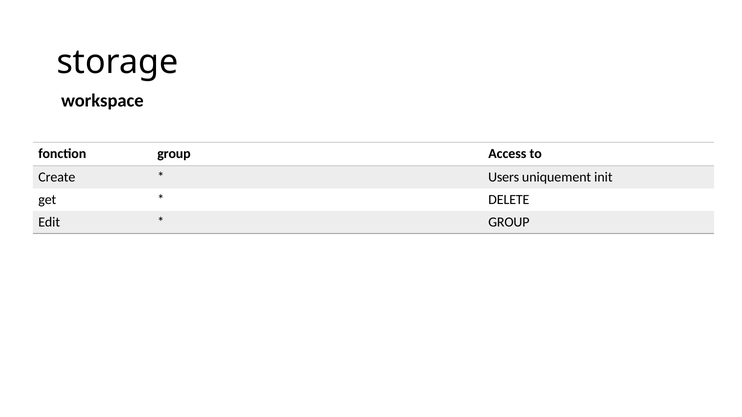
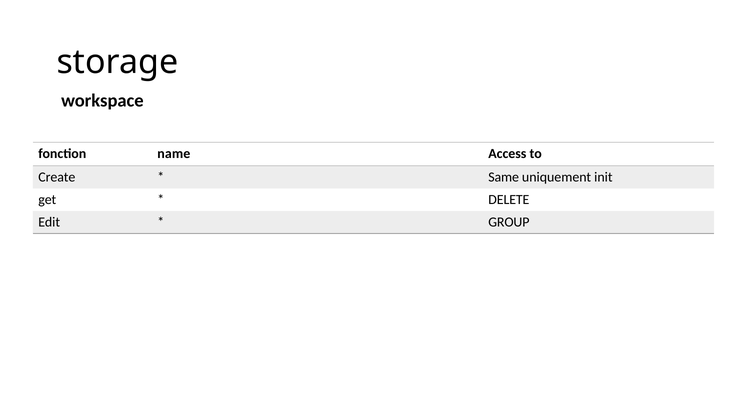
fonction group: group -> name
Users: Users -> Same
